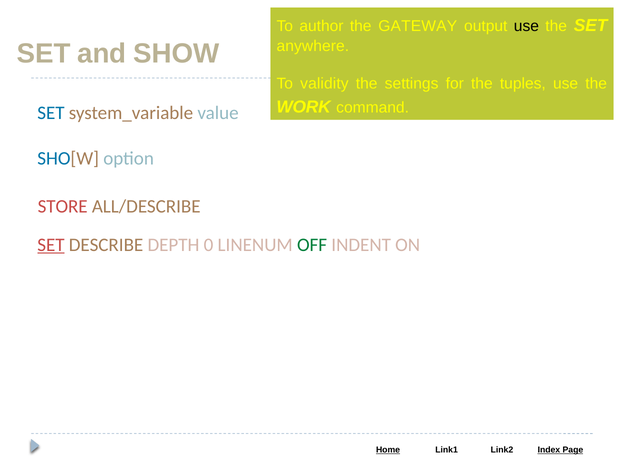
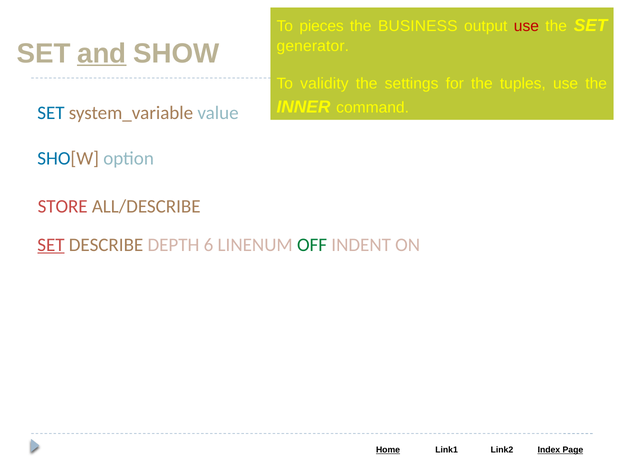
author: author -> pieces
GATEWAY: GATEWAY -> BUSINESS
use at (526, 26) colour: black -> red
anywhere: anywhere -> generator
and underline: none -> present
WORK: WORK -> INNER
0: 0 -> 6
